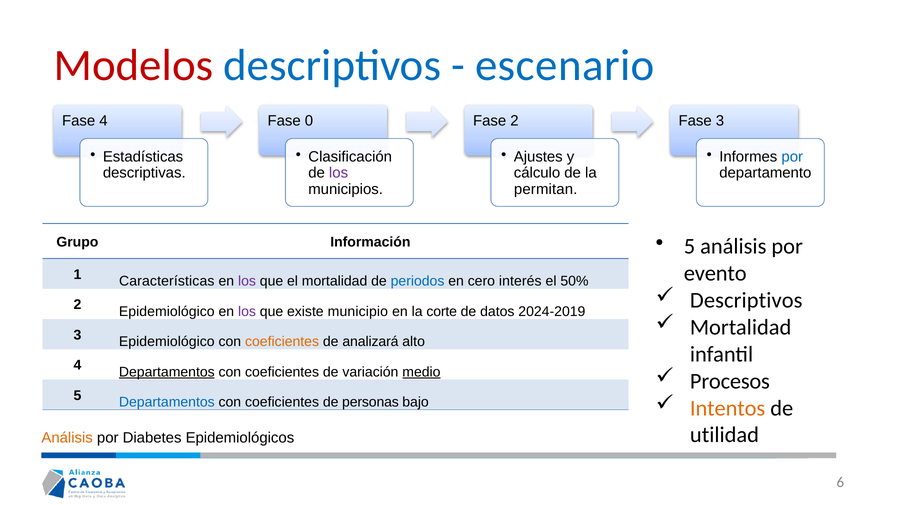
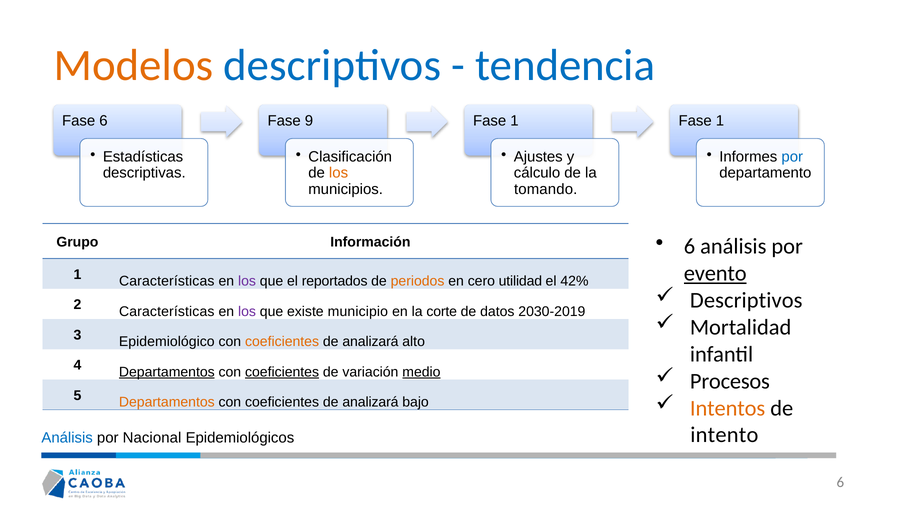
Modelos colour: red -> orange
escenario: escenario -> tendencia
4 at (103, 121): 4 -> 6
0: 0 -> 9
2 at (514, 121): 2 -> 1
3 at (720, 121): 3 -> 1
los at (339, 173) colour: purple -> orange
permitan: permitan -> tomando
5 at (689, 247): 5 -> 6
evento underline: none -> present
el mortalidad: mortalidad -> reportados
periodos colour: blue -> orange
interés: interés -> utilidad
50%: 50% -> 42%
2 Epidemiológico: Epidemiológico -> Características
2024-2019: 2024-2019 -> 2030-2019
coeficientes at (282, 372) underline: none -> present
Departamentos at (167, 402) colour: blue -> orange
personas at (370, 402): personas -> analizará
utilidad: utilidad -> intento
Análisis at (67, 438) colour: orange -> blue
Diabetes: Diabetes -> Nacional
